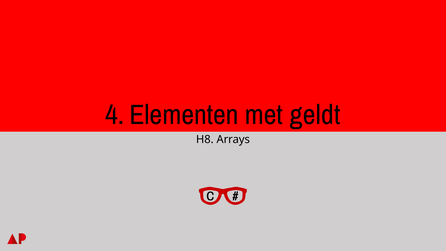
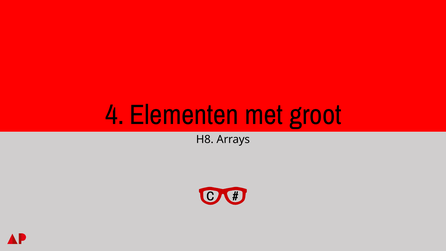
geldt: geldt -> groot
